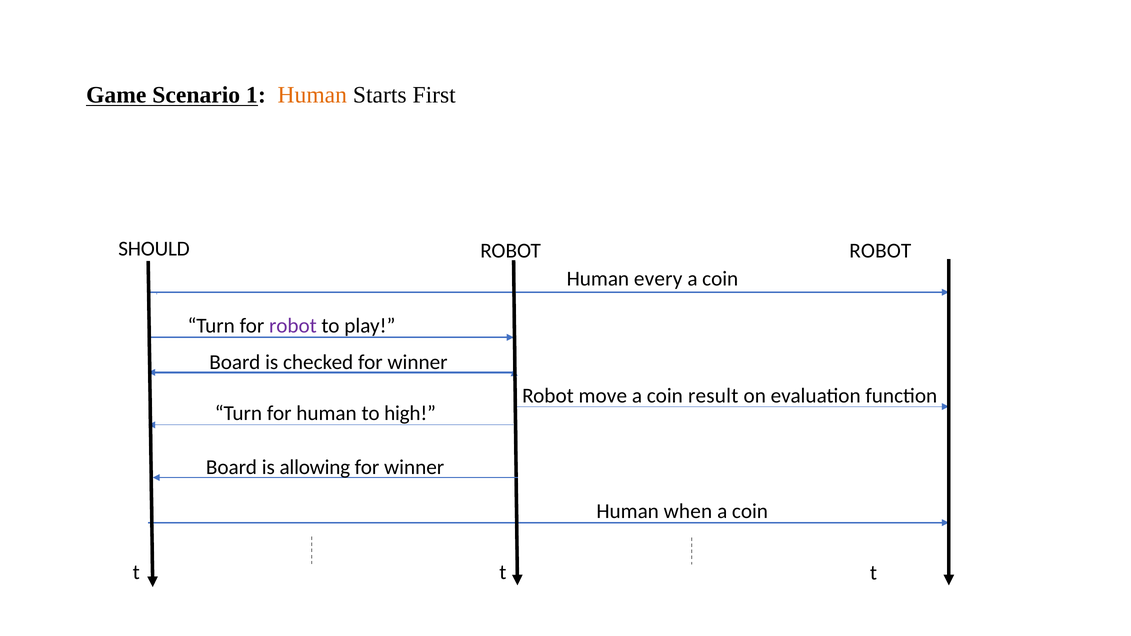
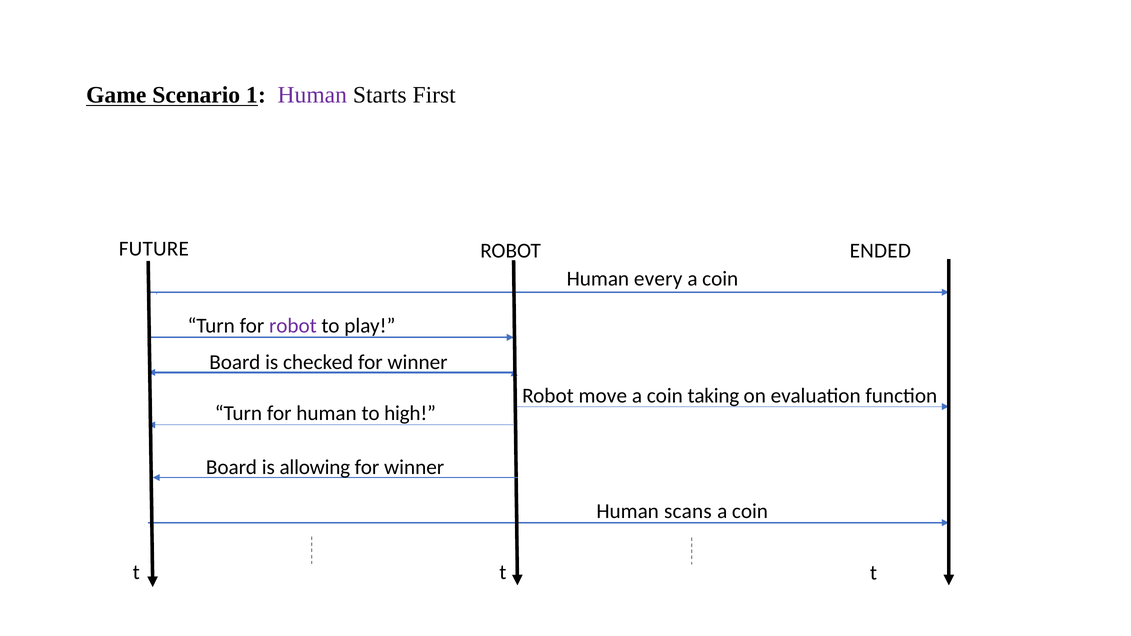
Human at (312, 95) colour: orange -> purple
SHOULD: SHOULD -> FUTURE
ROBOT ROBOT: ROBOT -> ENDED
result: result -> taking
when: when -> scans
